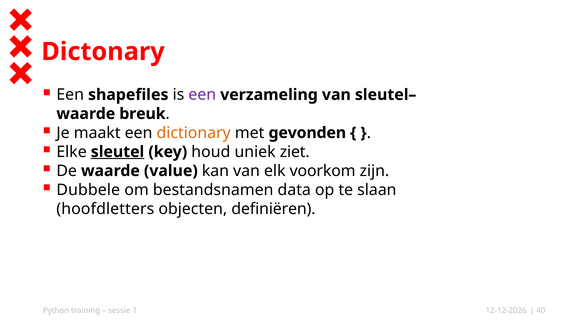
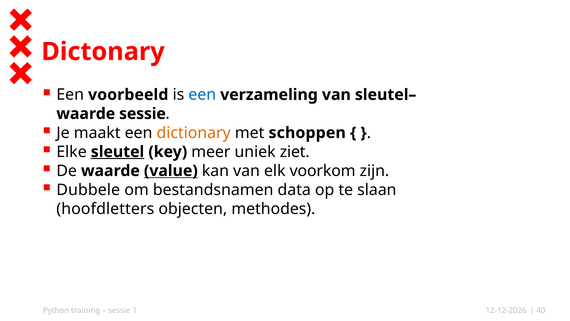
shapefiles: shapefiles -> voorbeeld
een at (202, 95) colour: purple -> blue
waarde breuk: breuk -> sessie
gevonden: gevonden -> schoppen
houd: houd -> meer
value underline: none -> present
definiëren: definiëren -> methodes
